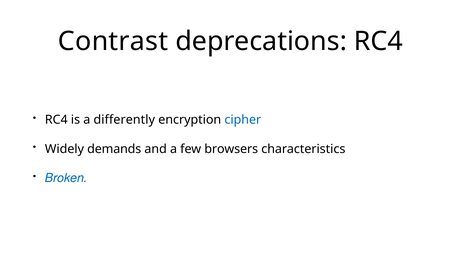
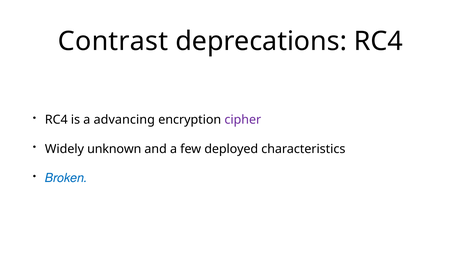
differently: differently -> advancing
cipher colour: blue -> purple
demands: demands -> unknown
browsers: browsers -> deployed
